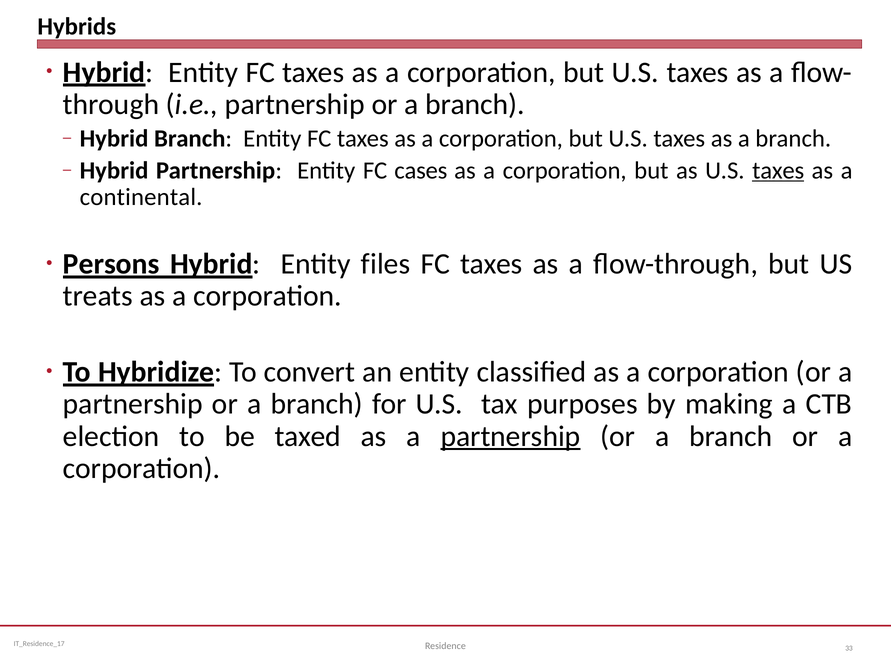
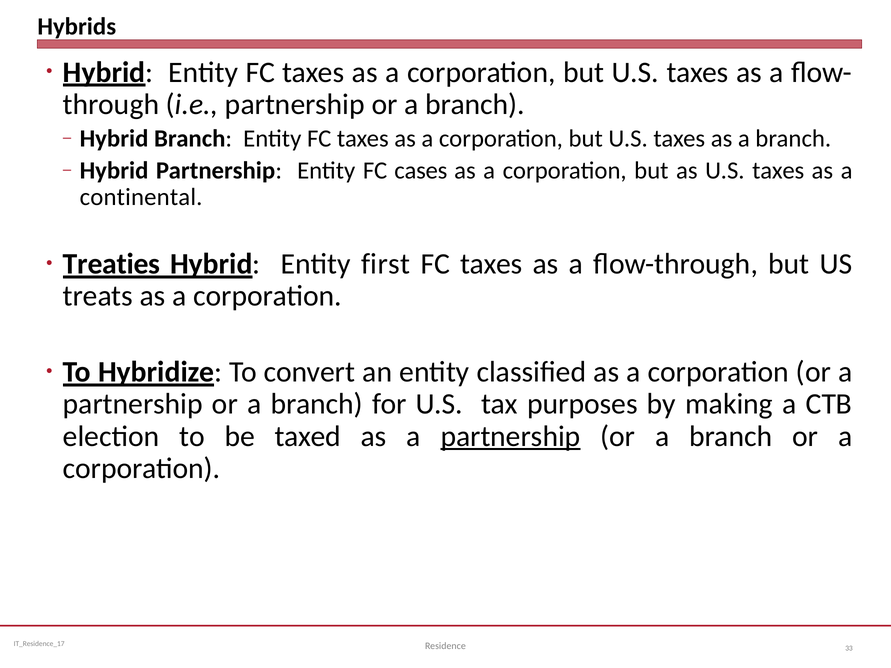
taxes at (778, 170) underline: present -> none
Persons: Persons -> Treaties
files: files -> first
